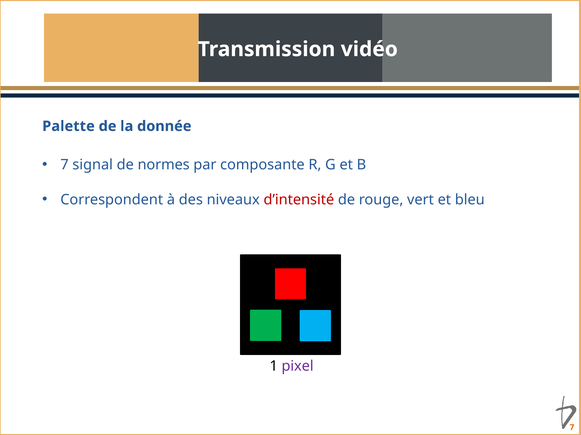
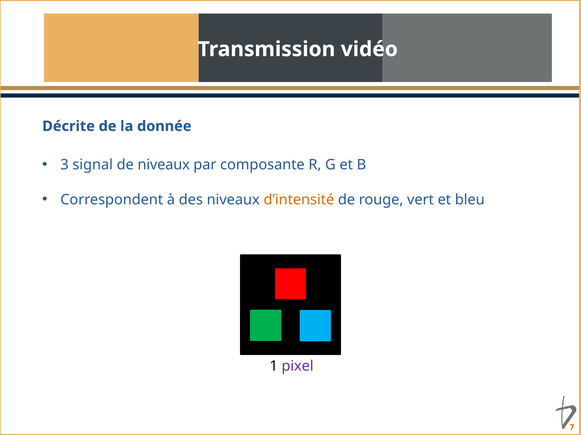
Palette: Palette -> Décrite
7 at (65, 165): 7 -> 3
de normes: normes -> niveaux
d’intensité colour: red -> orange
